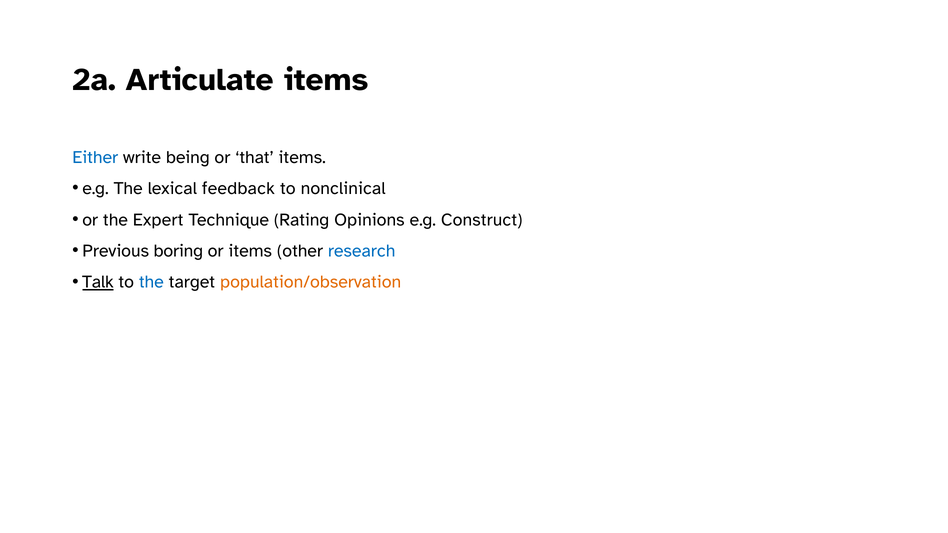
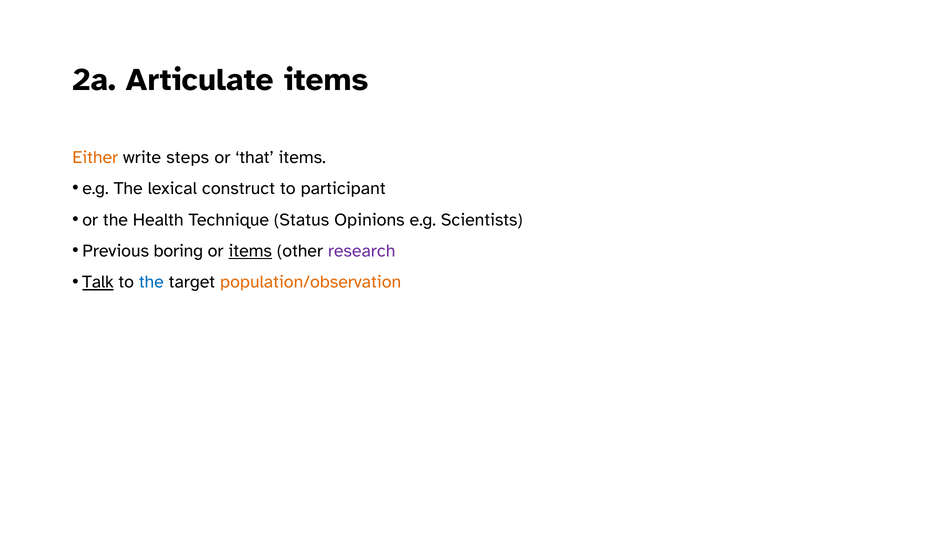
Either colour: blue -> orange
being: being -> steps
feedback: feedback -> construct
nonclinical: nonclinical -> participant
Expert: Expert -> Health
Rating: Rating -> Status
Construct: Construct -> Scientists
items at (250, 251) underline: none -> present
research colour: blue -> purple
